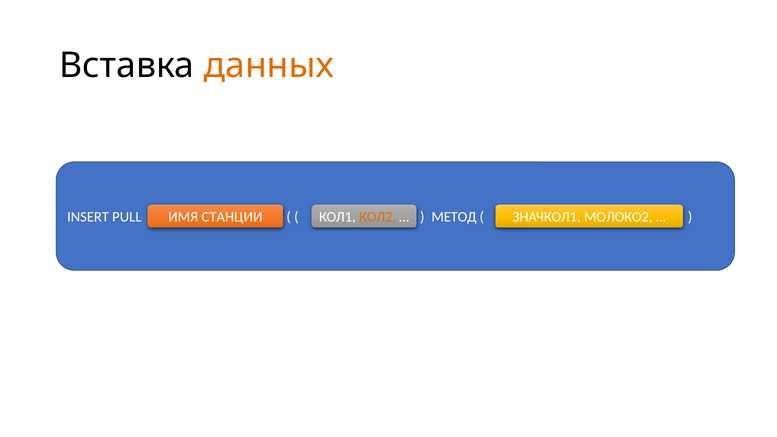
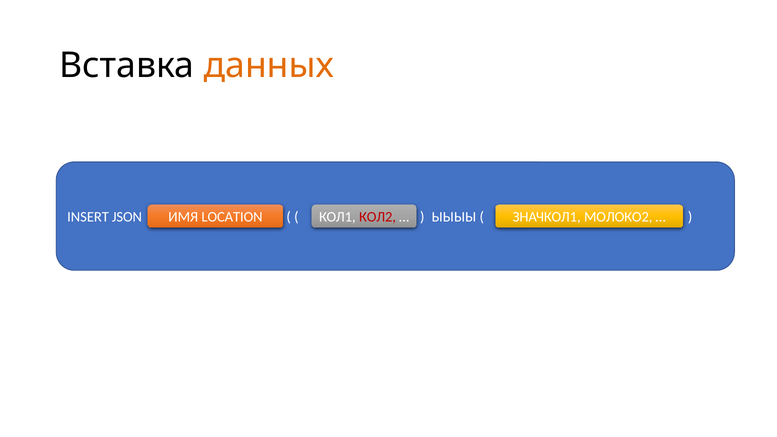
PULL: PULL -> JSON
СТАНЦИИ: СТАНЦИИ -> LOCATION
КОЛ2 colour: orange -> red
МЕТОД: МЕТОД -> ЫЫЫЫ
